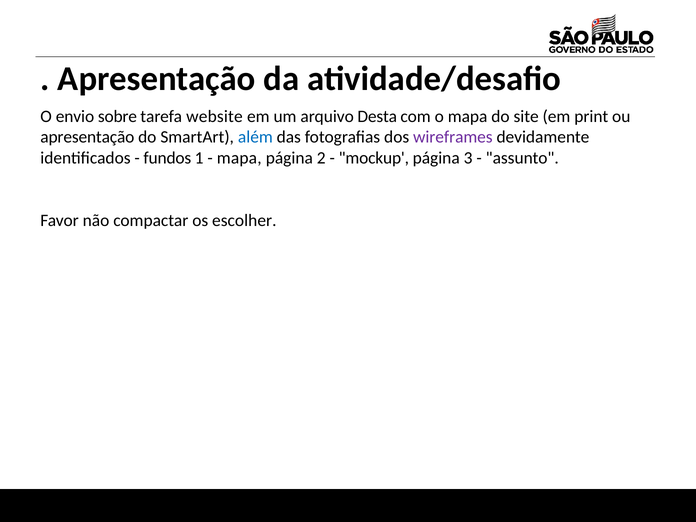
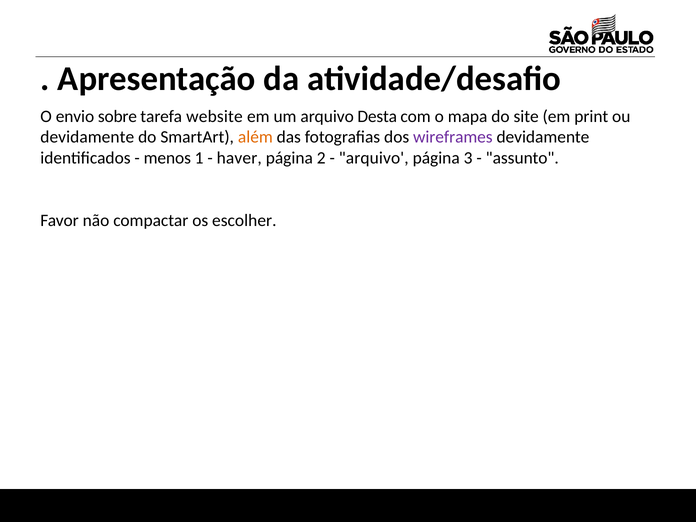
apresentação at (87, 137): apresentação -> devidamente
além colour: blue -> orange
fundos: fundos -> menos
mapa at (239, 158): mapa -> haver
mockup at (374, 158): mockup -> arquivo
